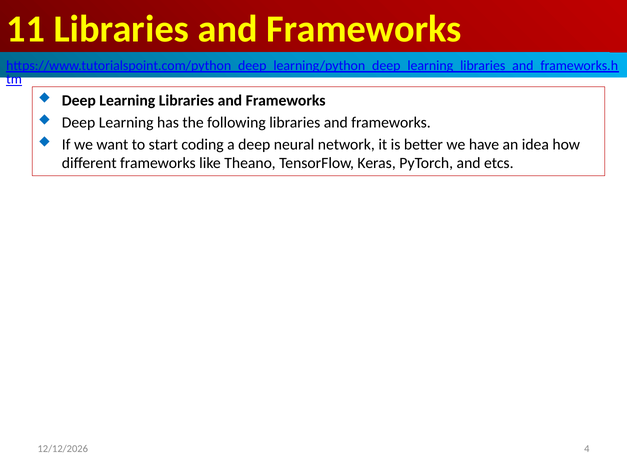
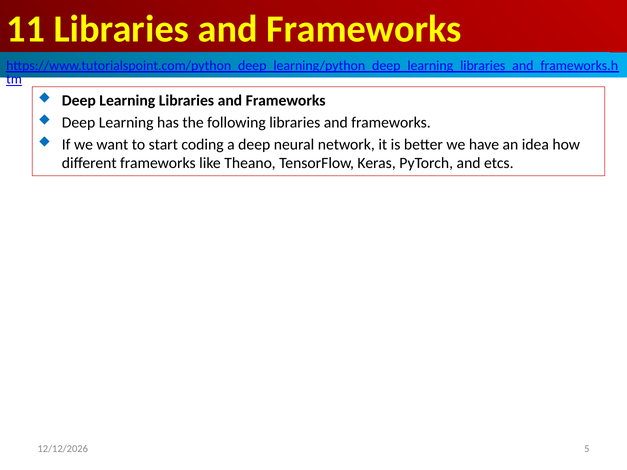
4: 4 -> 5
